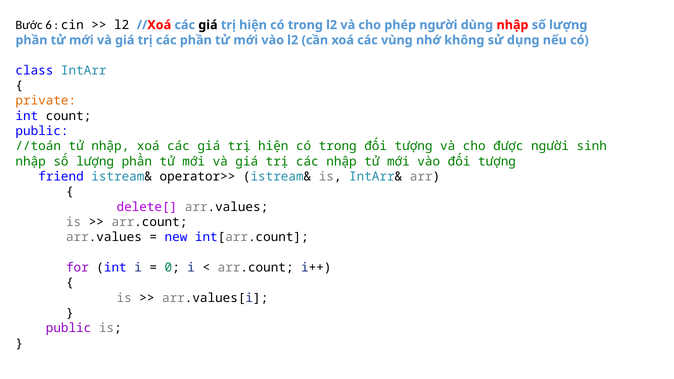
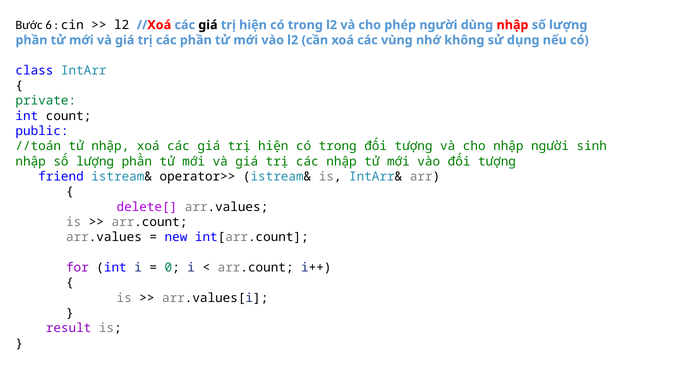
private colour: orange -> green
cho được: được -> nhập
public at (69, 328): public -> result
